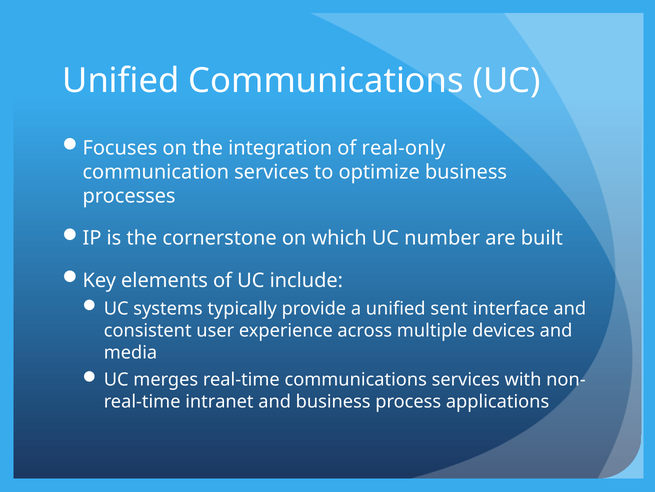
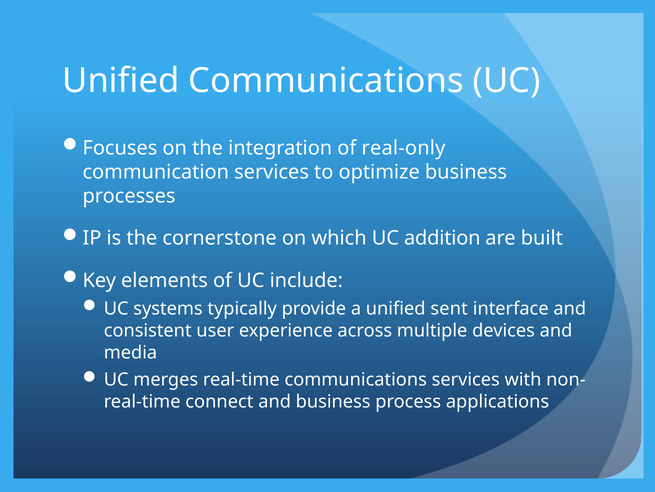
number: number -> addition
intranet: intranet -> connect
